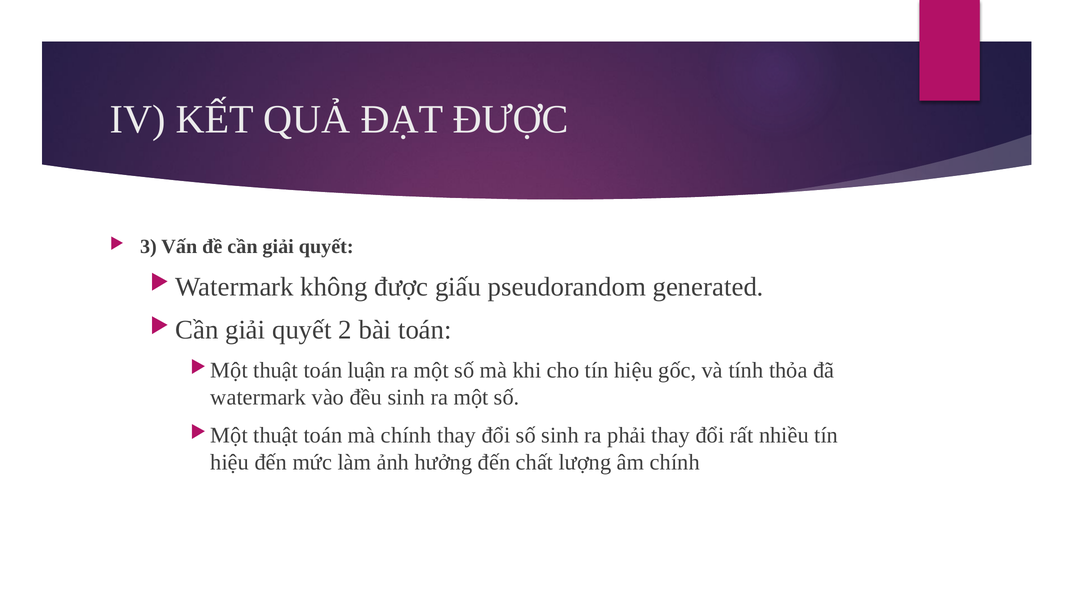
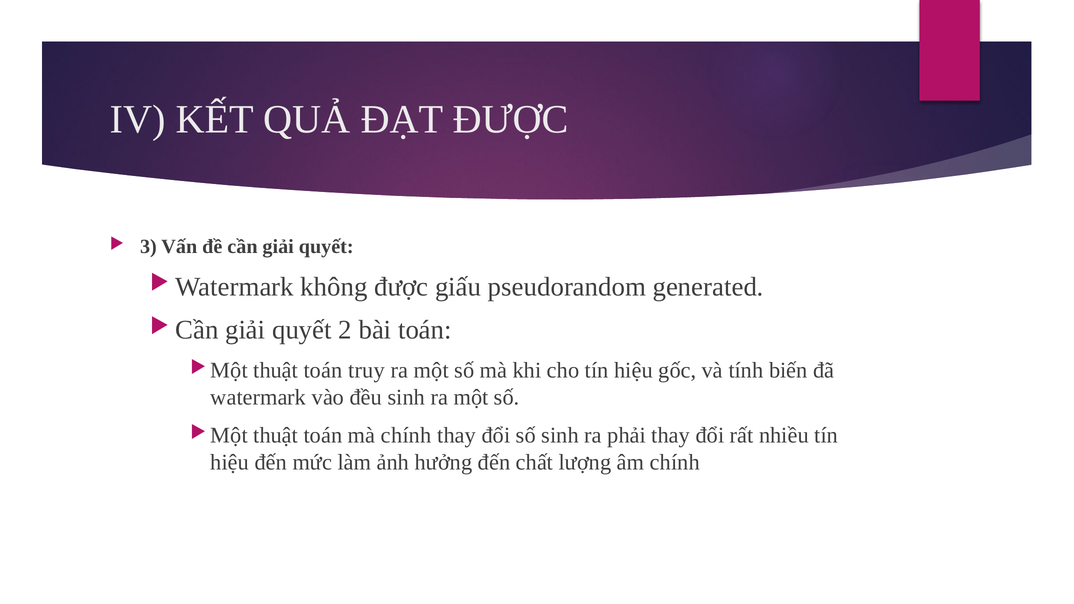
luận: luận -> truy
thỏa: thỏa -> biến
